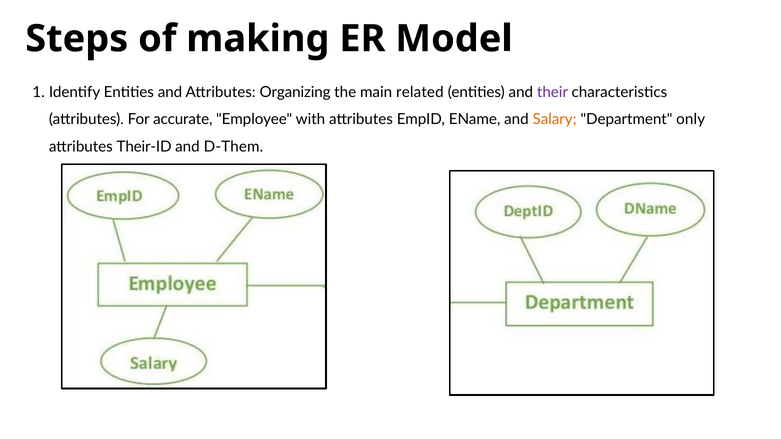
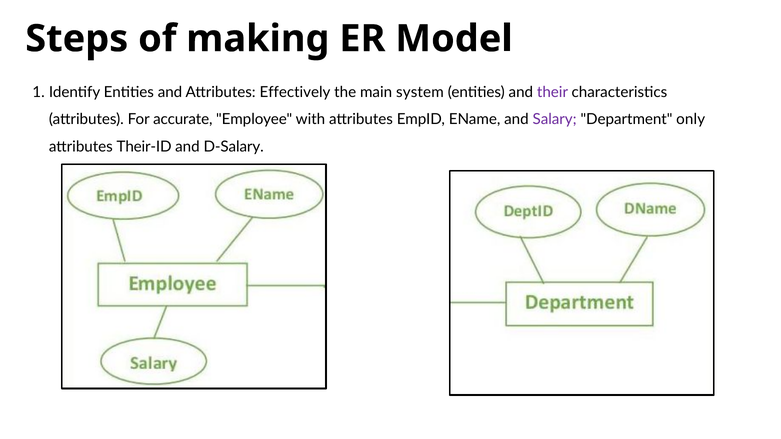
Organizing: Organizing -> Effectively
related: related -> system
Salary colour: orange -> purple
D-Them: D-Them -> D-Salary
